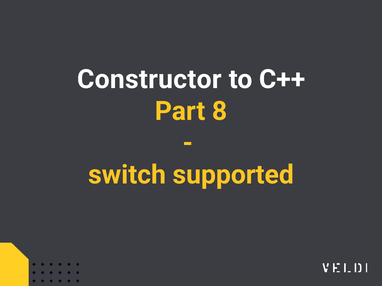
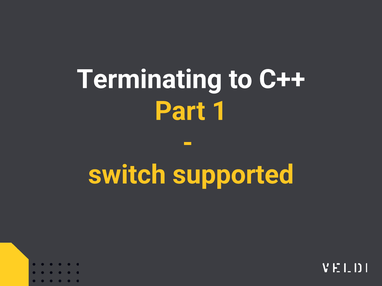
Constructor: Constructor -> Terminating
8: 8 -> 1
